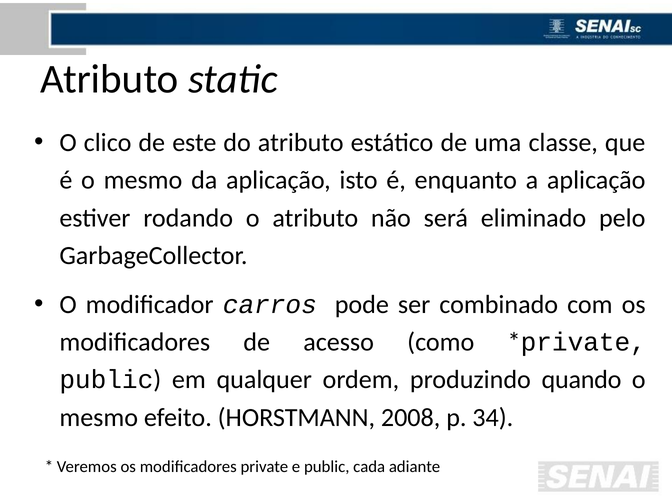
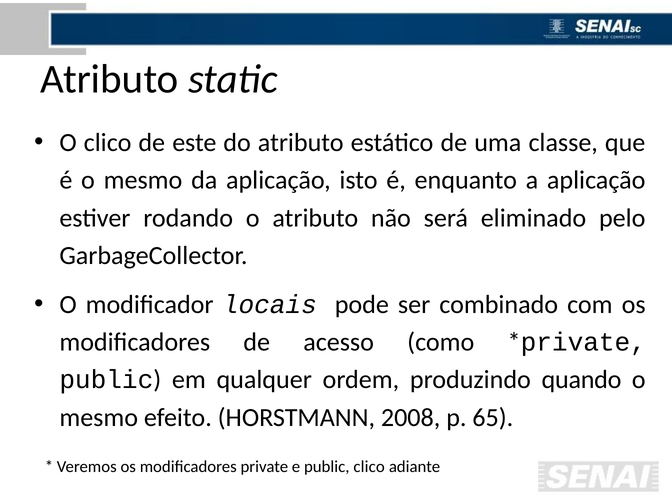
carros: carros -> locais
34: 34 -> 65
public cada: cada -> clico
